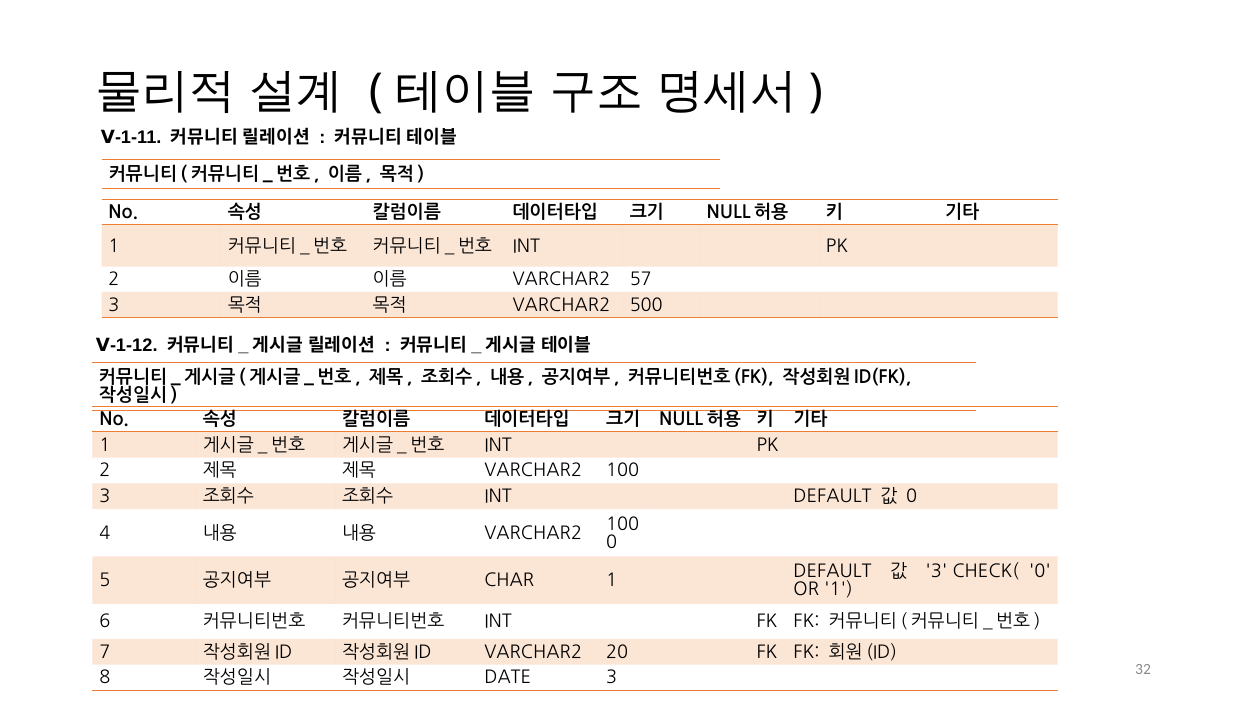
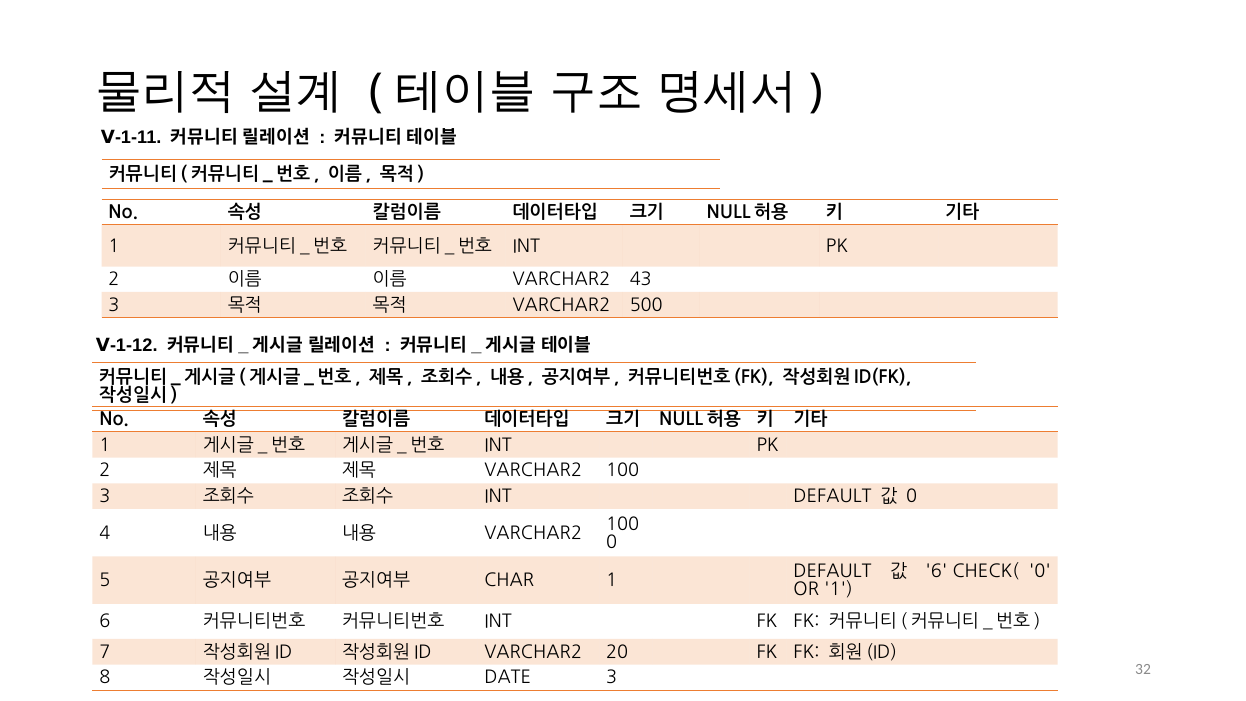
57: 57 -> 43
3 at (936, 571): 3 -> 6
